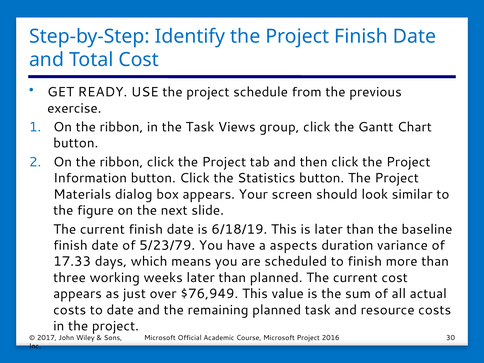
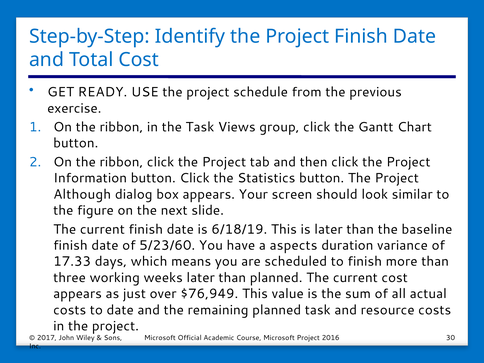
Materials: Materials -> Although
5/23/79: 5/23/79 -> 5/23/60
